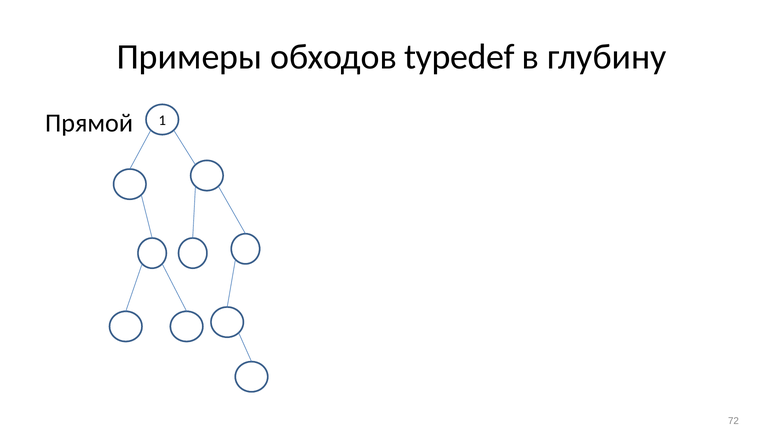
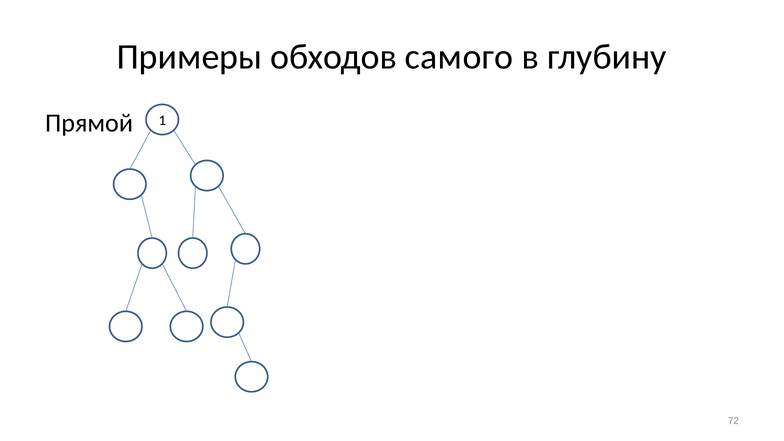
typedef: typedef -> самого
